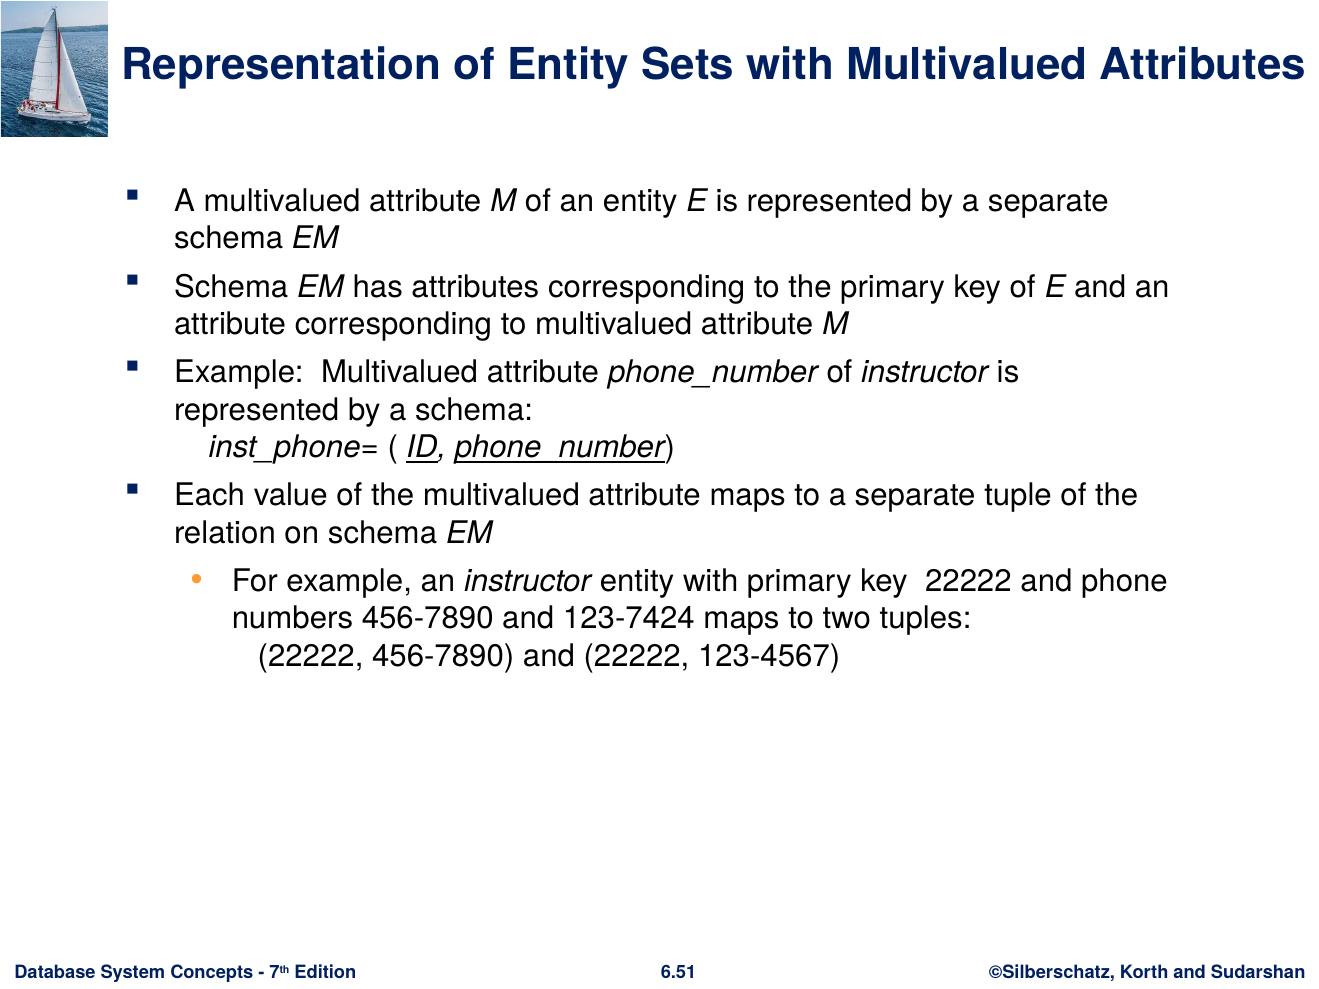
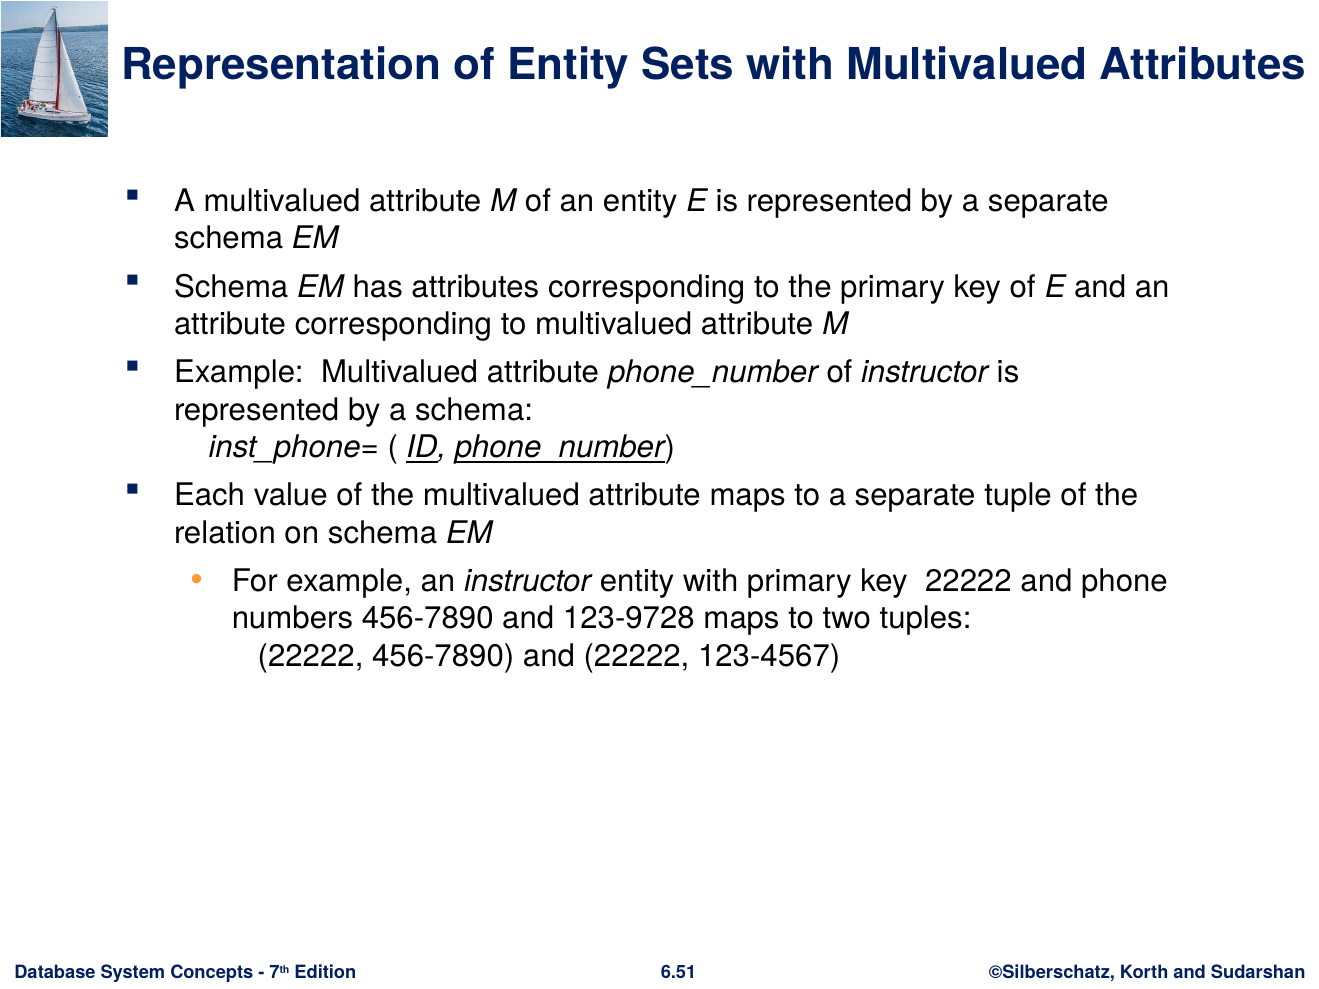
123-7424: 123-7424 -> 123-9728
